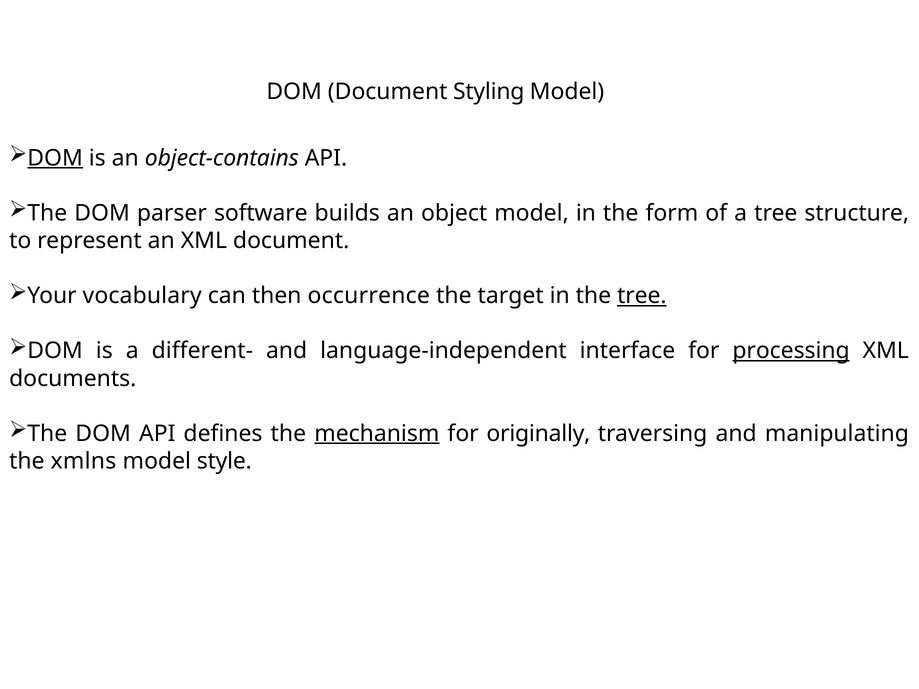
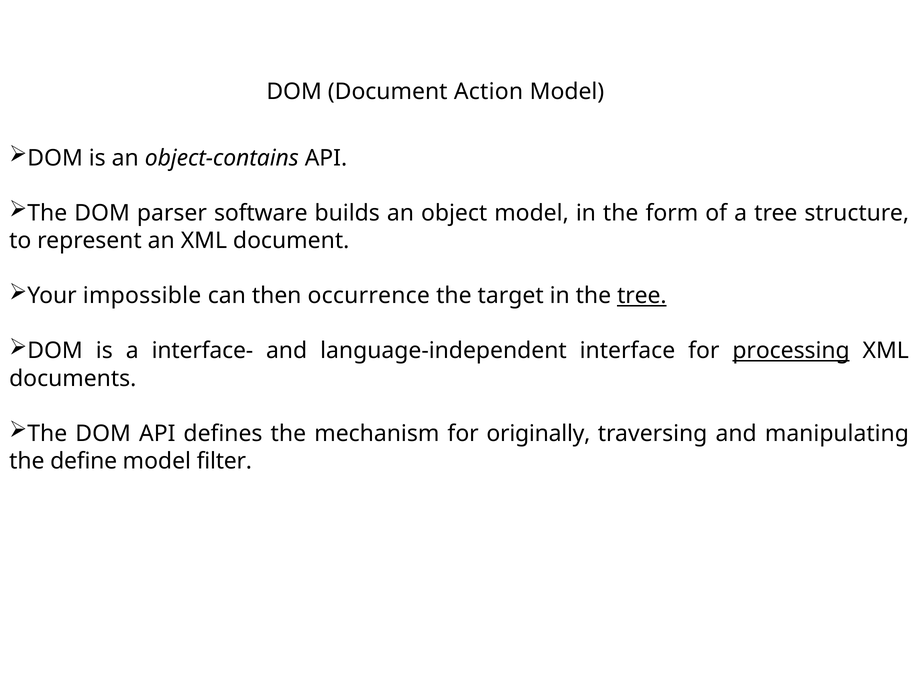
Styling: Styling -> Action
DOM at (55, 158) underline: present -> none
vocabulary: vocabulary -> impossible
different-: different- -> interface-
mechanism underline: present -> none
xmlns: xmlns -> define
style: style -> filter
